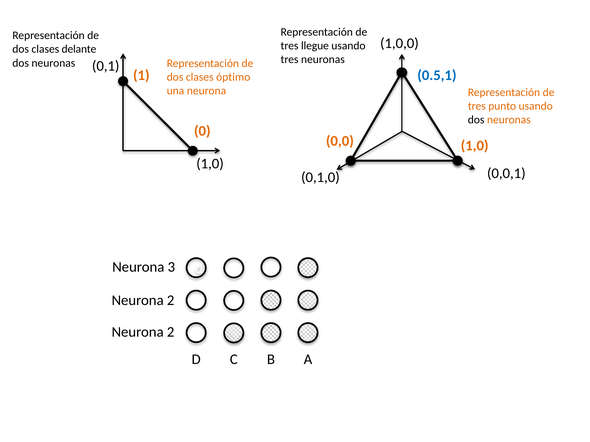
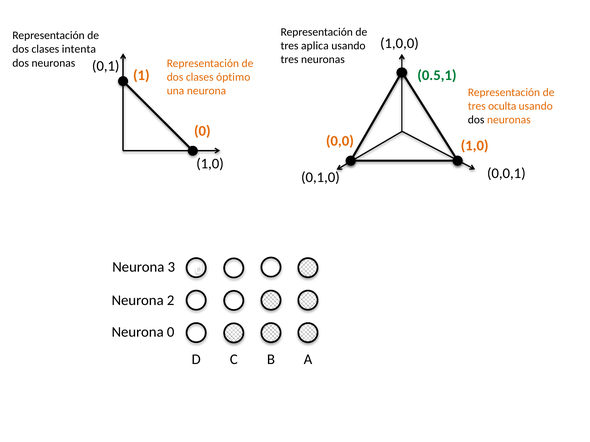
llegue: llegue -> aplica
delante: delante -> intenta
0.5,1 colour: blue -> green
punto: punto -> oculta
2 at (171, 332): 2 -> 0
